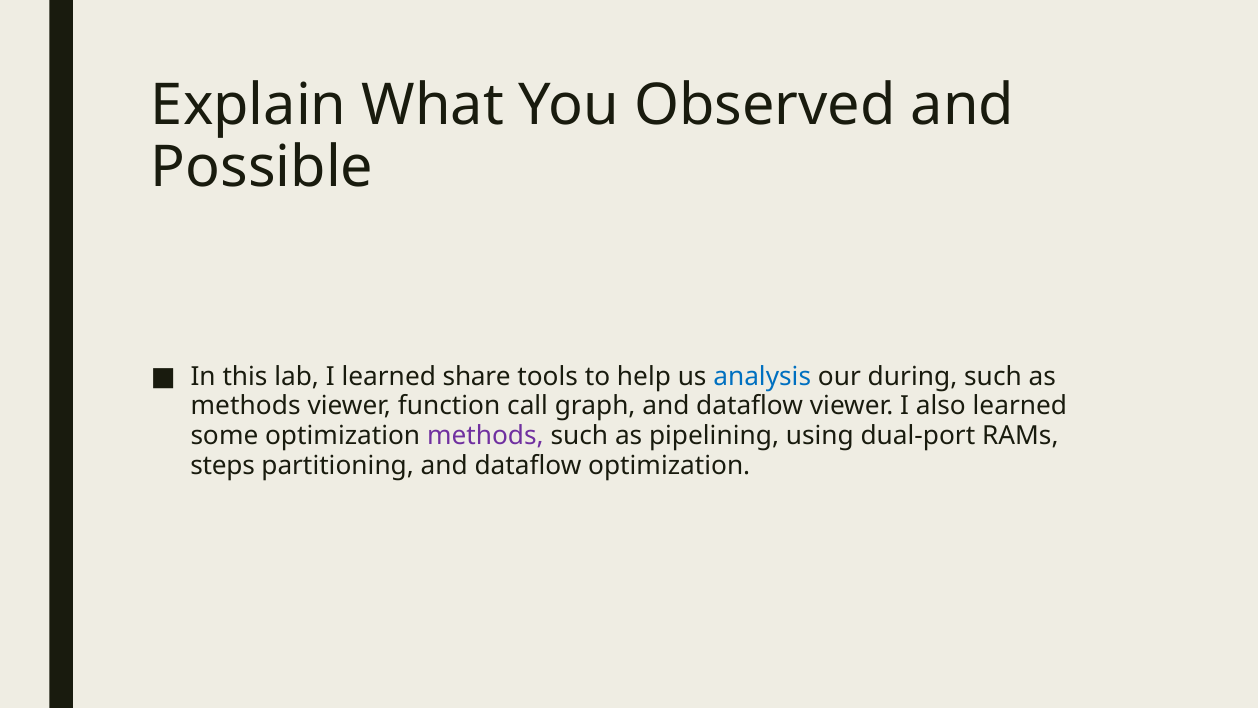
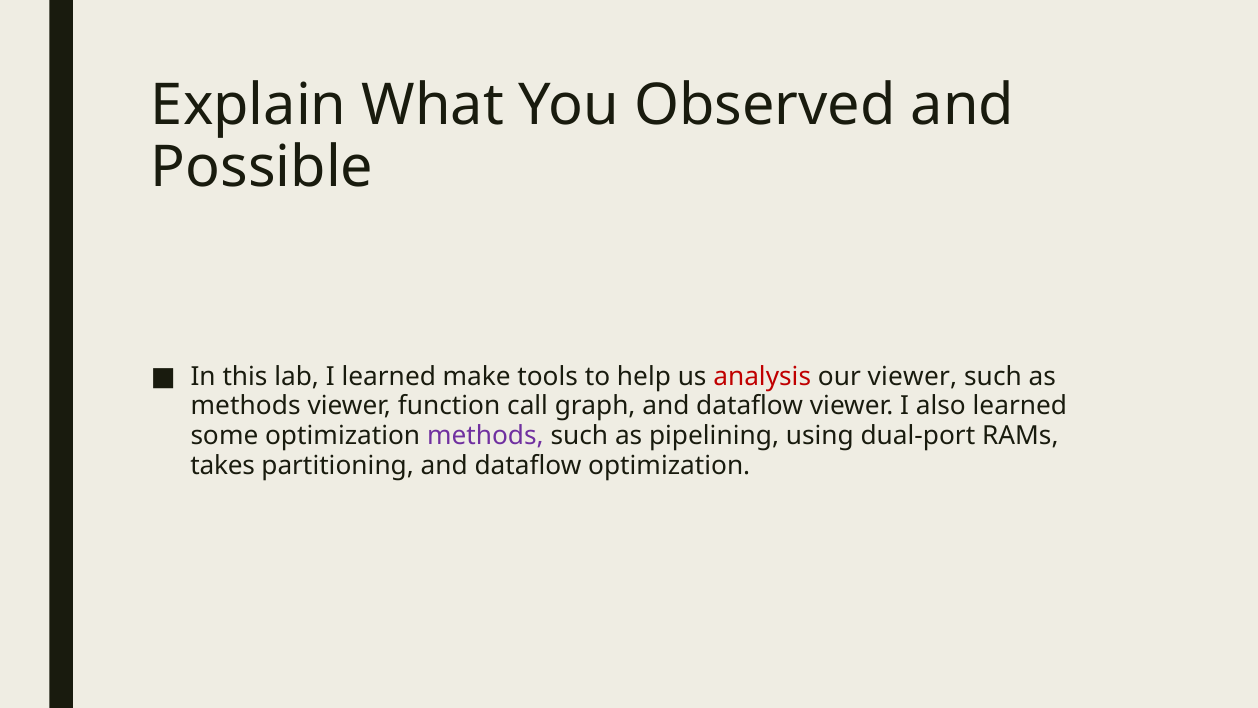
share: share -> make
analysis colour: blue -> red
our during: during -> viewer
steps: steps -> takes
